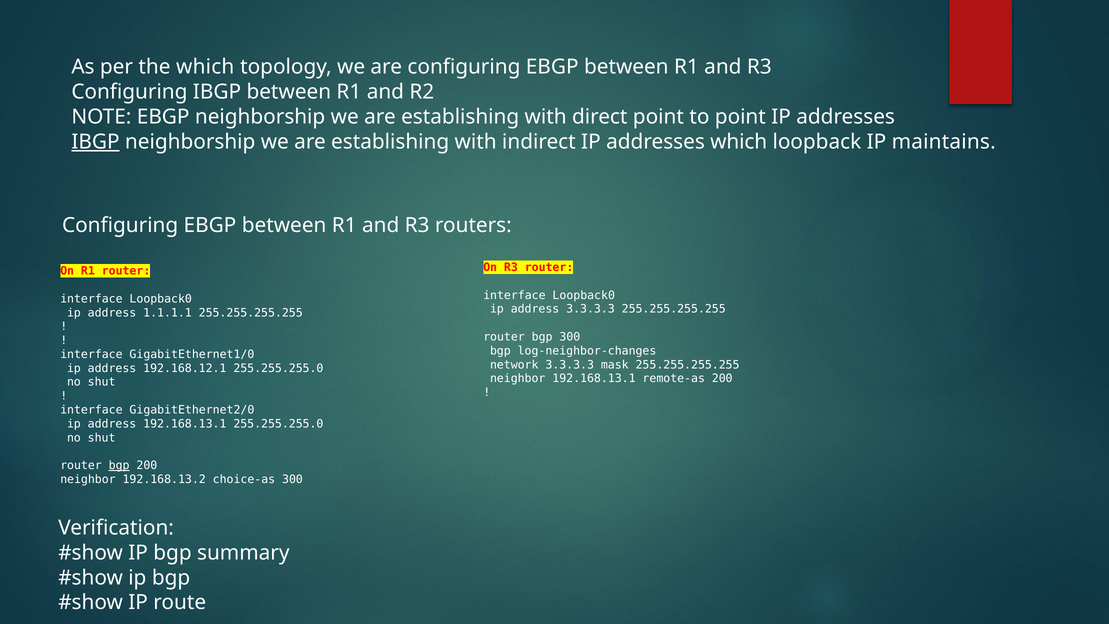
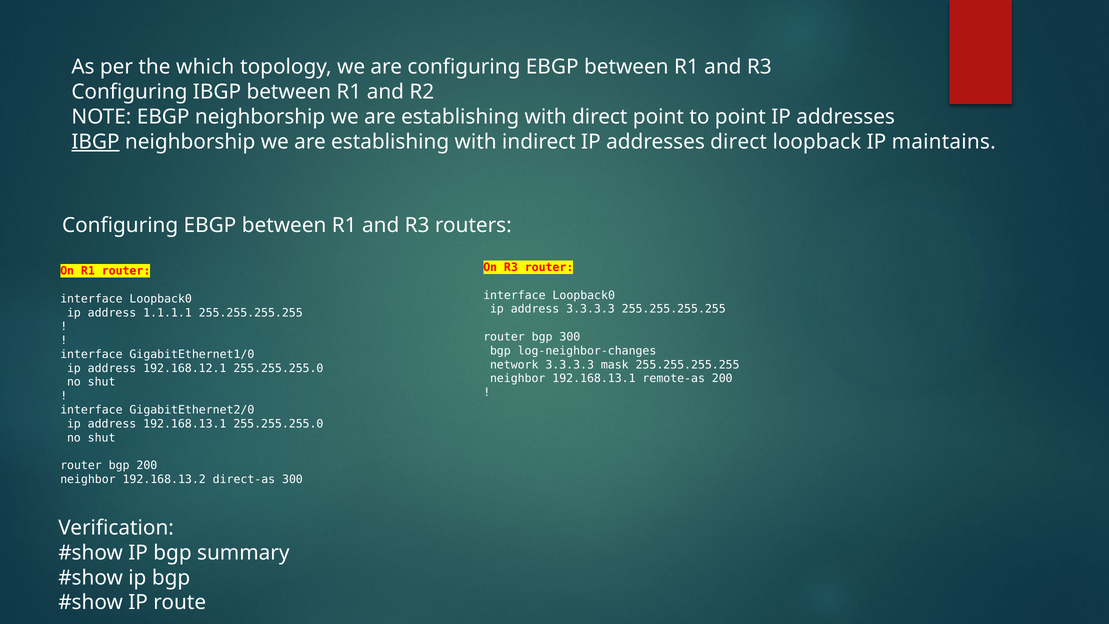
addresses which: which -> direct
bgp at (119, 465) underline: present -> none
choice-as: choice-as -> direct-as
